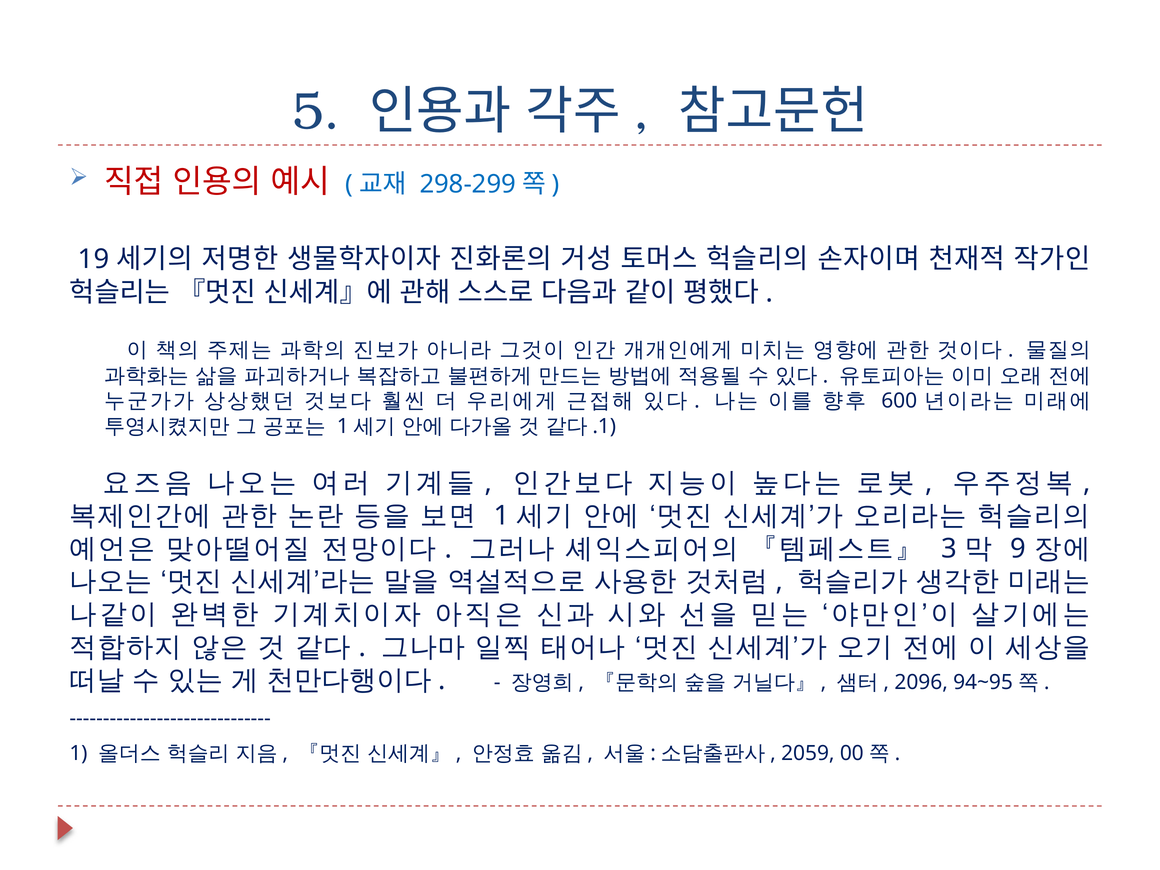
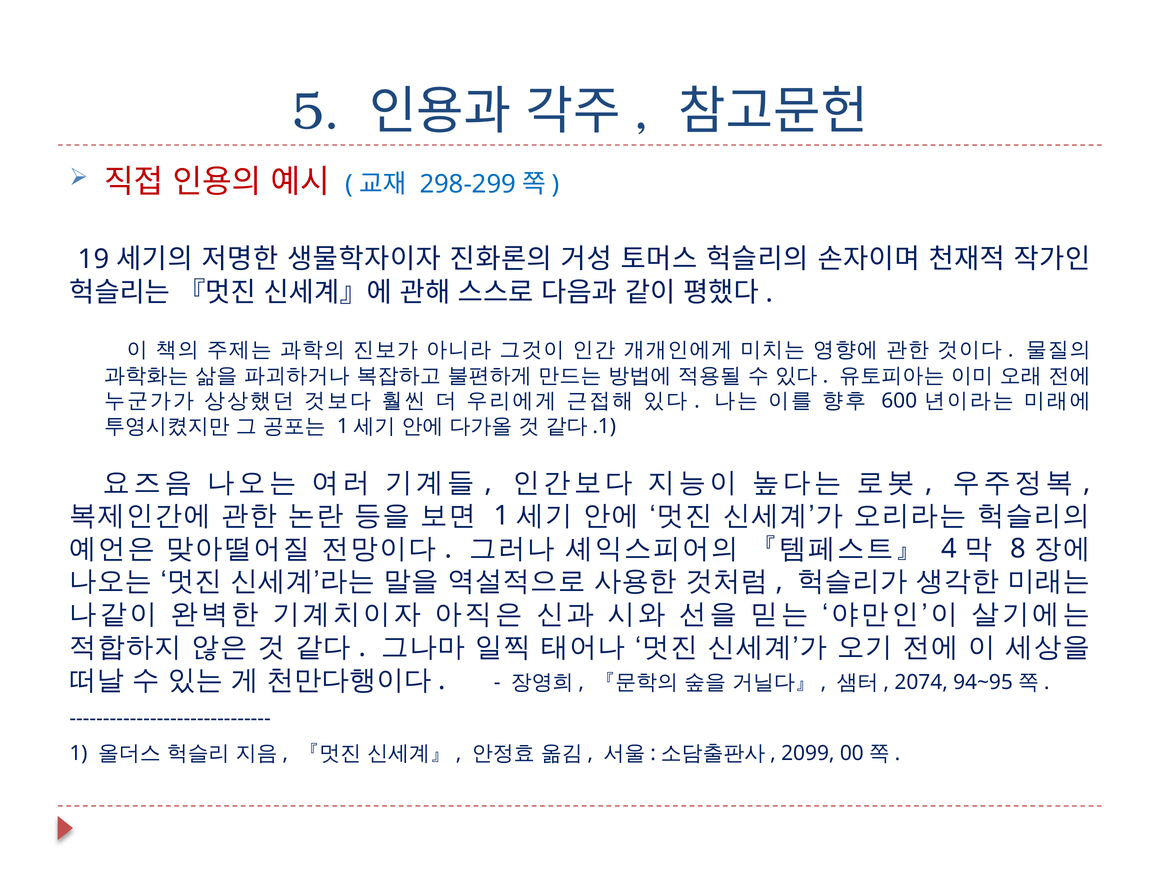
3: 3 -> 4
9: 9 -> 8
2096: 2096 -> 2074
2059: 2059 -> 2099
